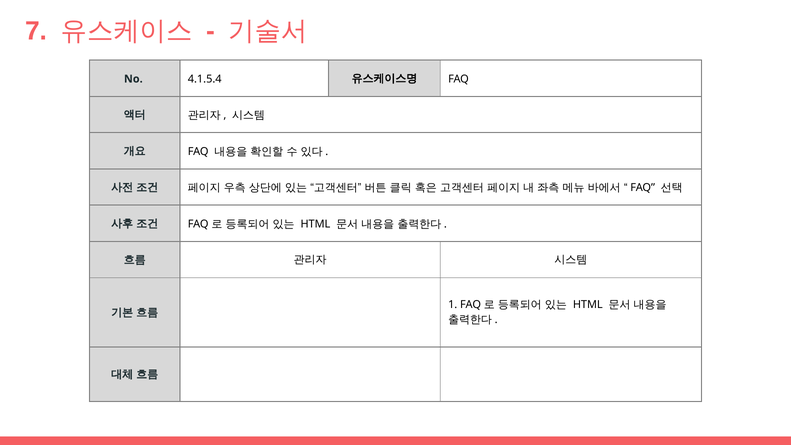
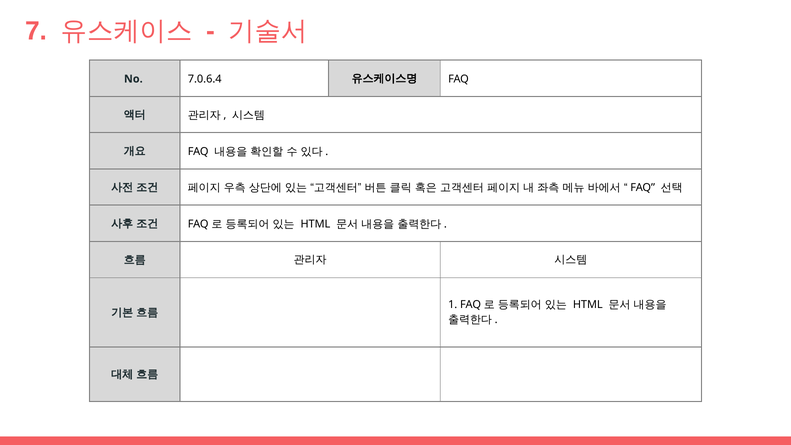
4.1.5.4: 4.1.5.4 -> 7.0.6.4
